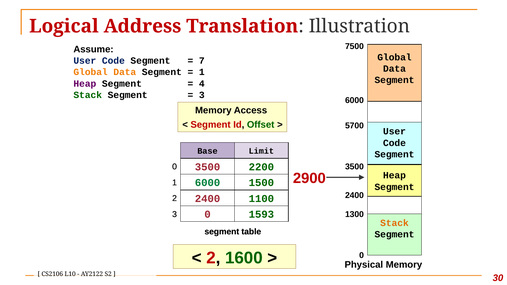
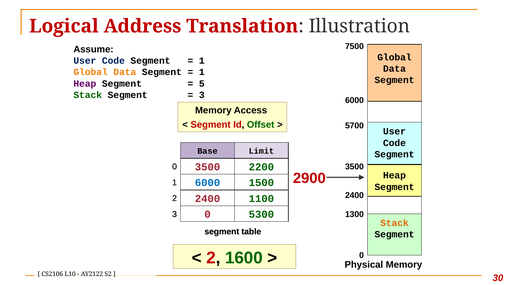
7 at (202, 61): 7 -> 1
4: 4 -> 5
6000 at (208, 183) colour: green -> blue
1593: 1593 -> 5300
